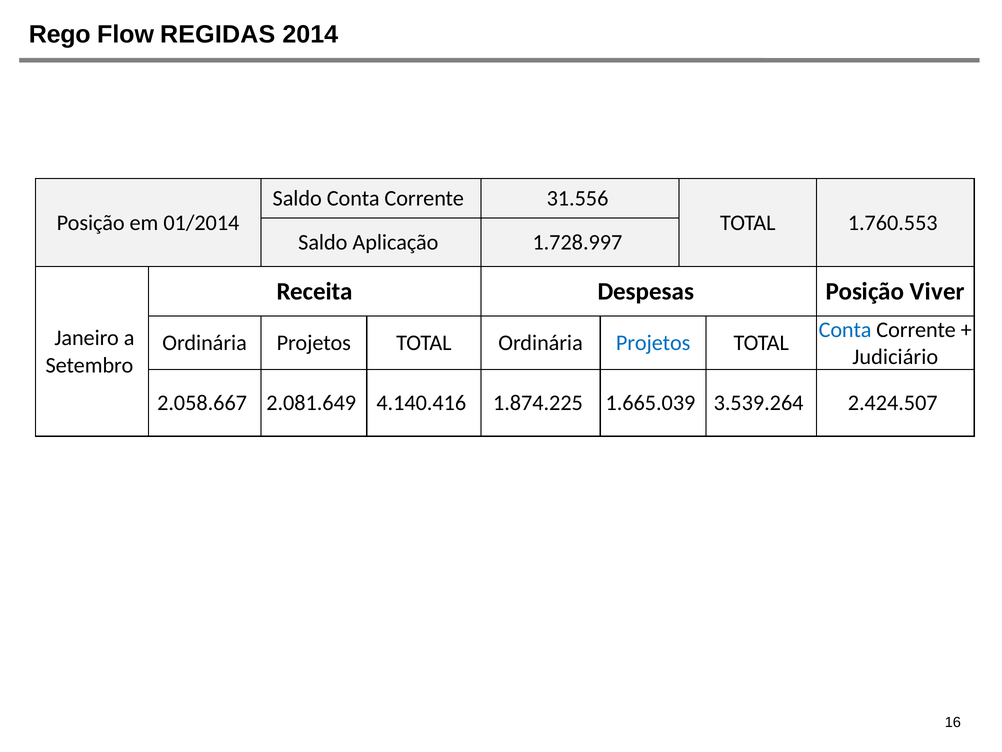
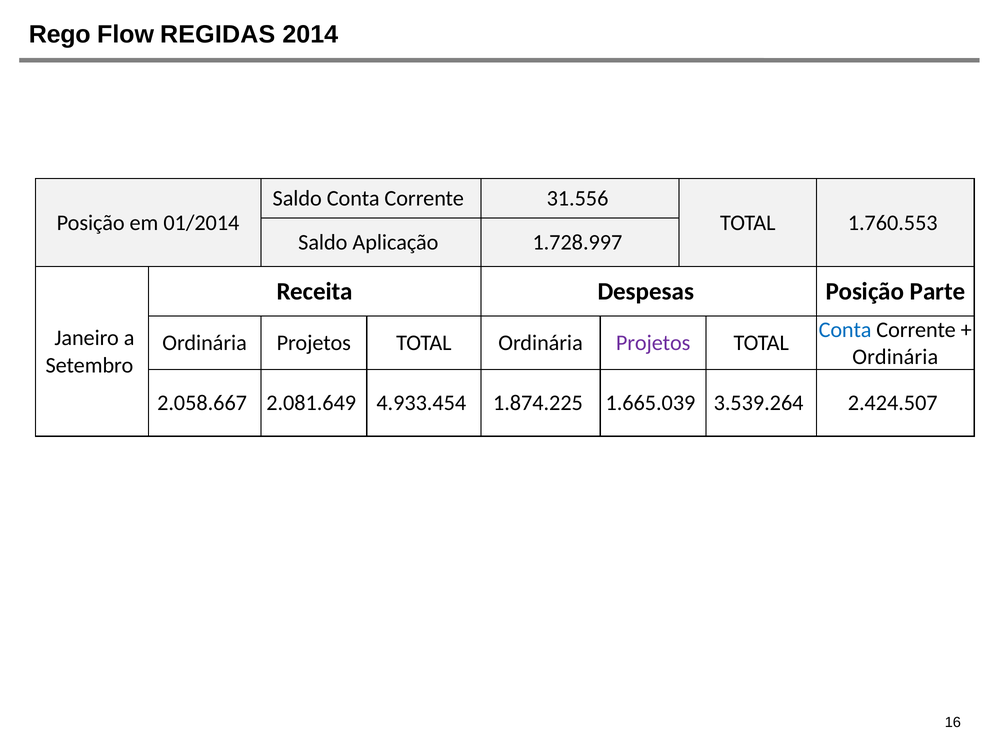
Viver: Viver -> Parte
Projetos at (653, 343) colour: blue -> purple
Judiciário at (895, 357): Judiciário -> Ordinária
4.140.416: 4.140.416 -> 4.933.454
